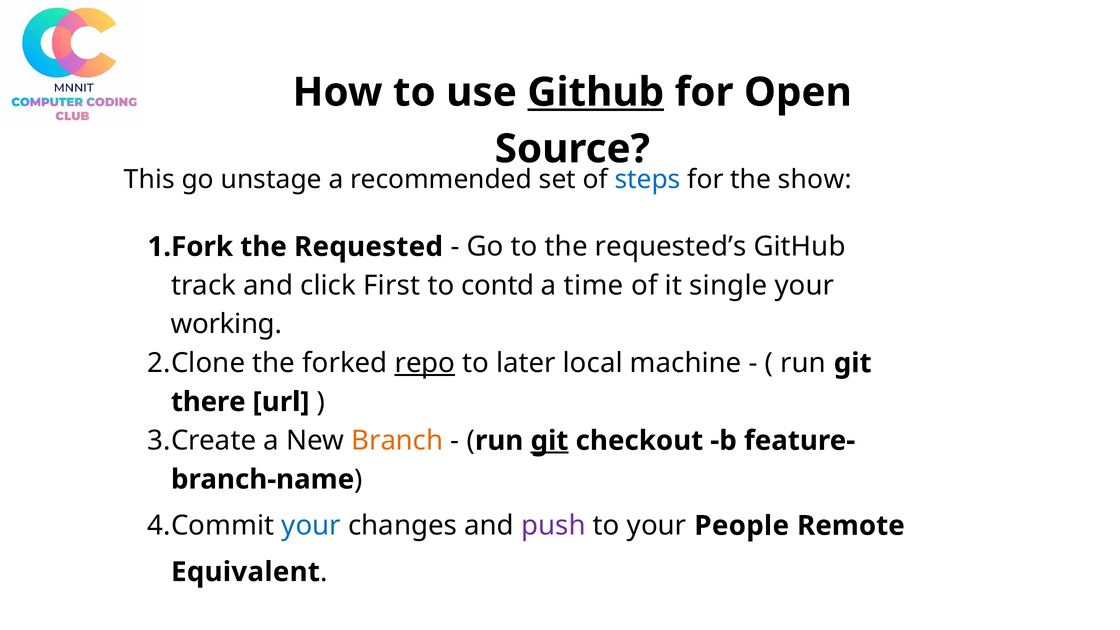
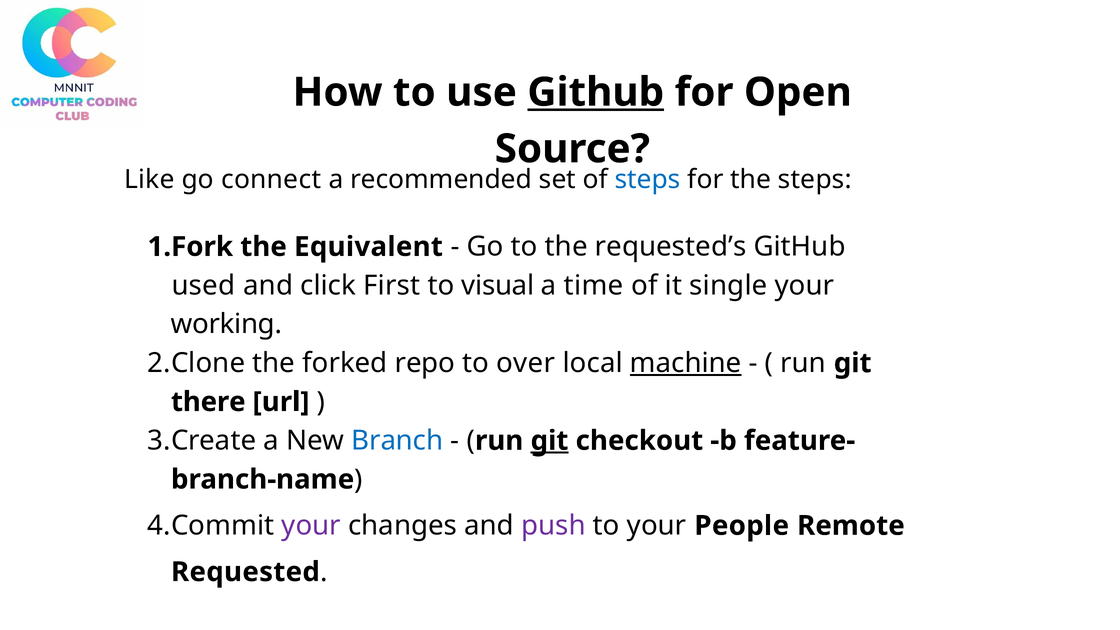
This: This -> Like
unstage: unstage -> connect
the show: show -> steps
Requested: Requested -> Equivalent
track: track -> used
contd: contd -> visual
repo underline: present -> none
later: later -> over
machine underline: none -> present
Branch colour: orange -> blue
your at (311, 526) colour: blue -> purple
Equivalent: Equivalent -> Requested
